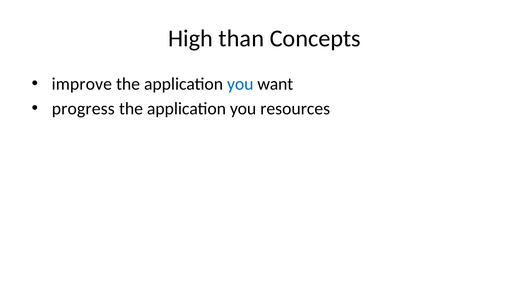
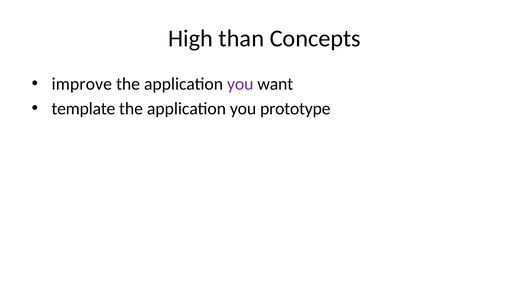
you at (240, 84) colour: blue -> purple
progress: progress -> template
resources: resources -> prototype
